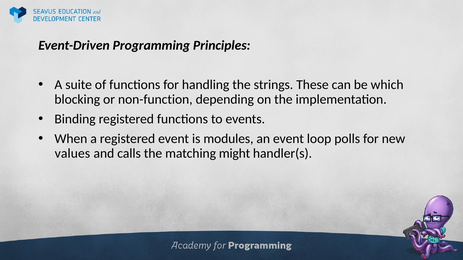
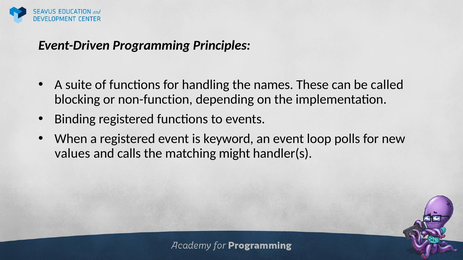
strings: strings -> names
which: which -> called
modules: modules -> keyword
